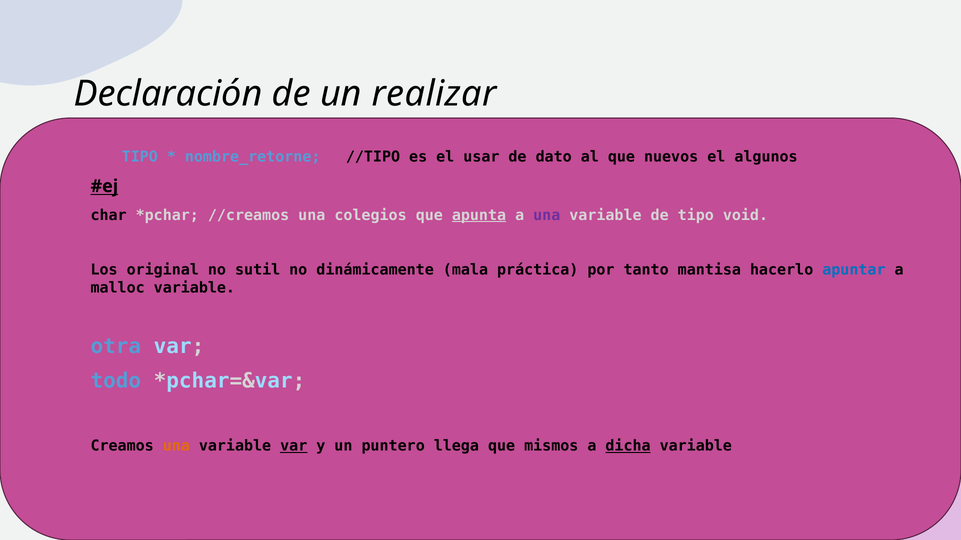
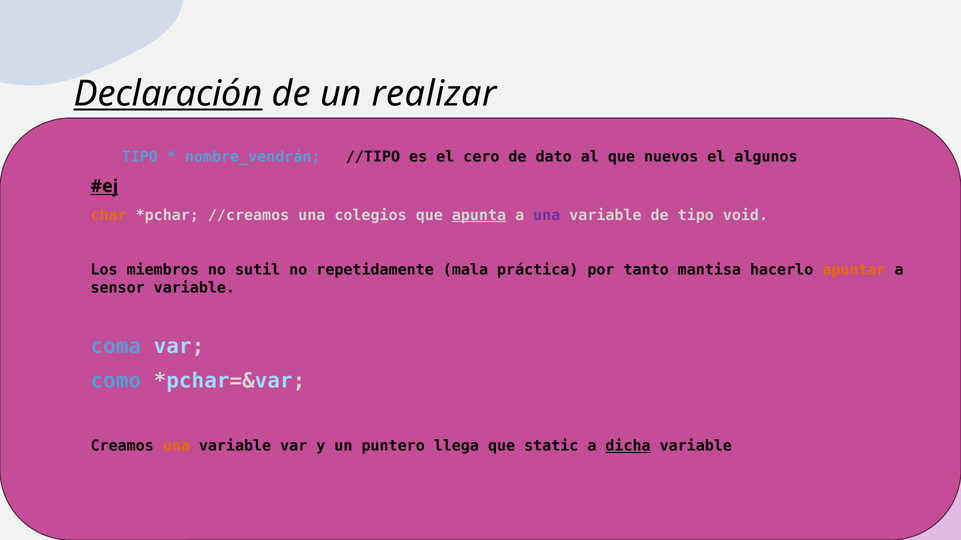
Declaración underline: none -> present
nombre_retorne: nombre_retorne -> nombre_vendrán
usar: usar -> cero
char colour: black -> orange
original: original -> miembros
dinámicamente: dinámicamente -> repetidamente
apuntar colour: blue -> orange
malloc: malloc -> sensor
otra: otra -> coma
todo: todo -> como
var at (294, 446) underline: present -> none
mismos: mismos -> static
